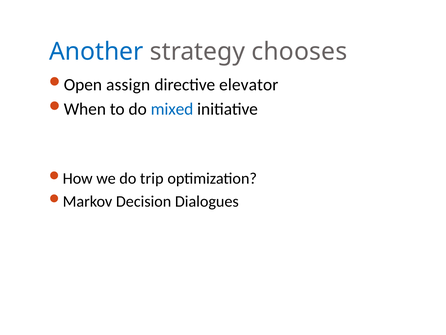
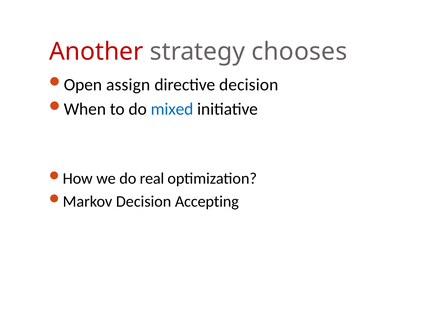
Another colour: blue -> red
directive elevator: elevator -> decision
trip: trip -> real
Dialogues: Dialogues -> Accepting
